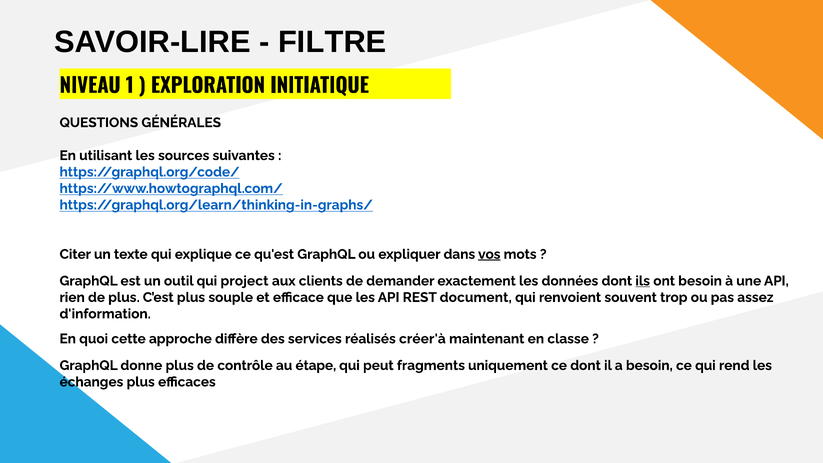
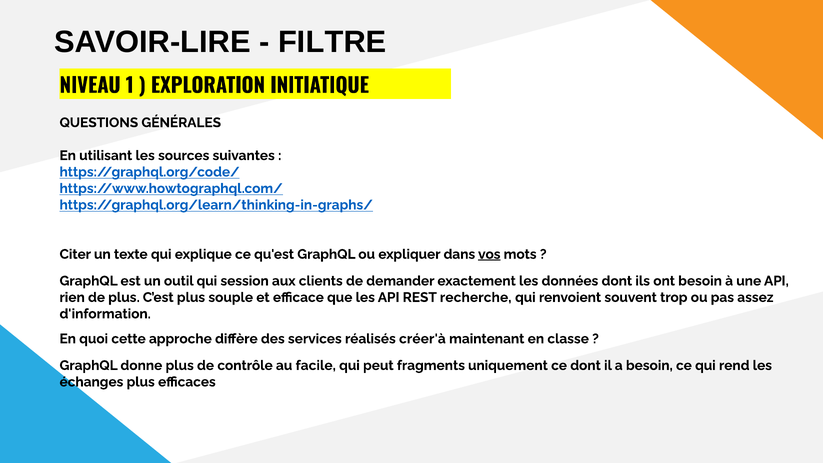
project: project -> session
ils underline: present -> none
document: document -> recherche
étape: étape -> facile
